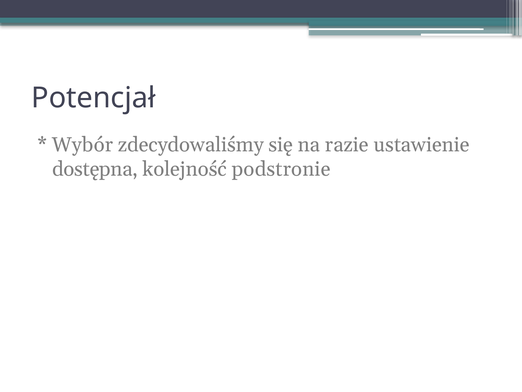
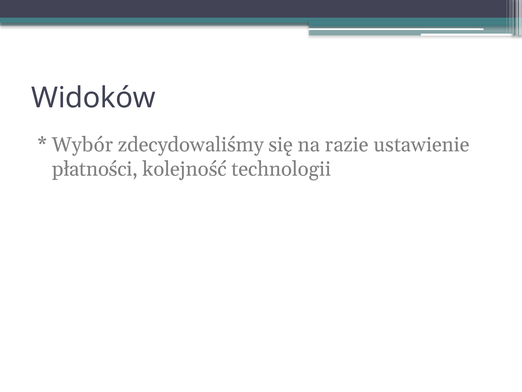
Potencjał: Potencjał -> Widoków
dostępna: dostępna -> płatności
podstronie: podstronie -> technologii
